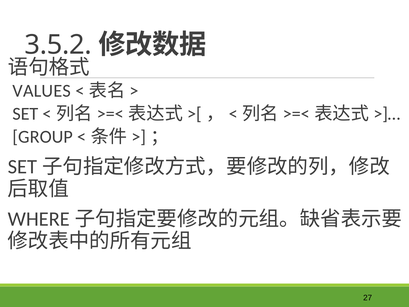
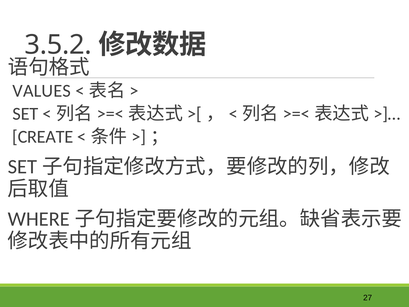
GROUP: GROUP -> CREATE
